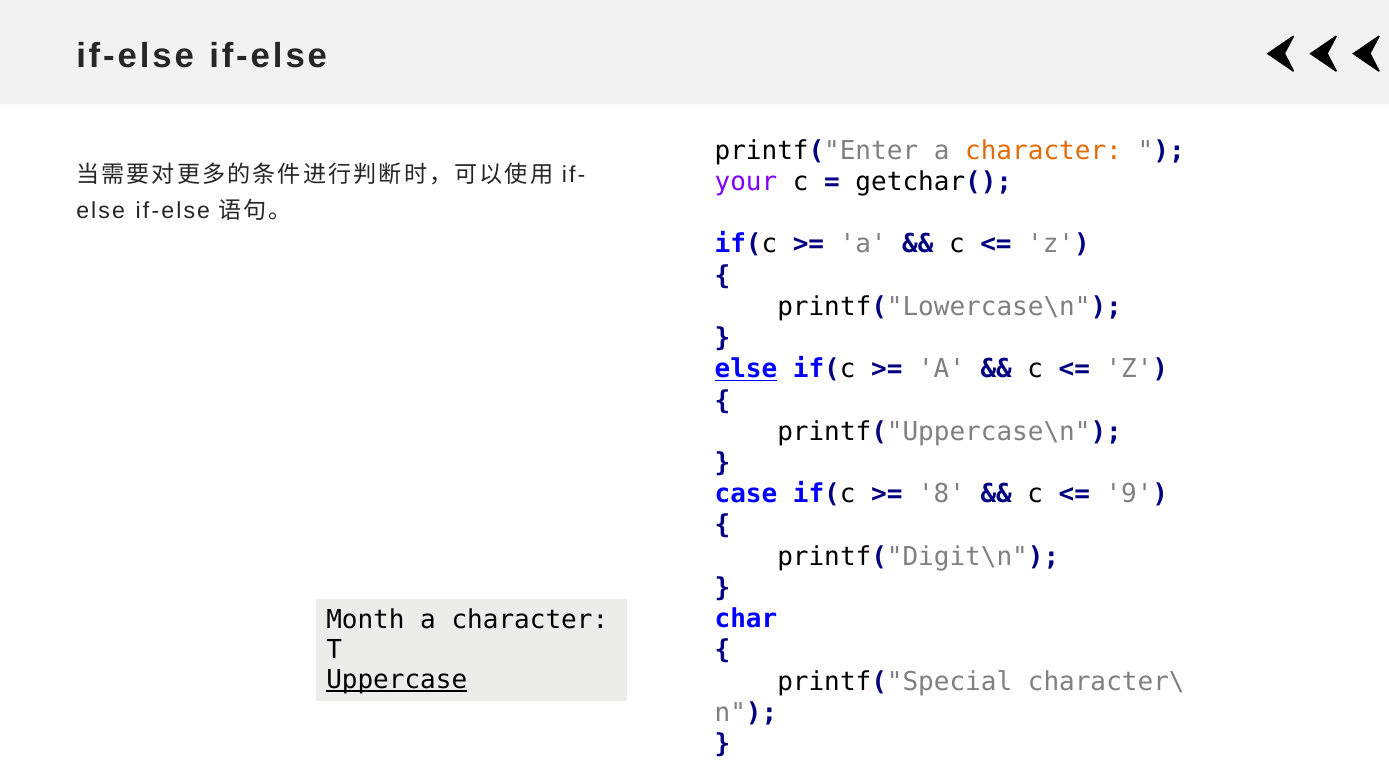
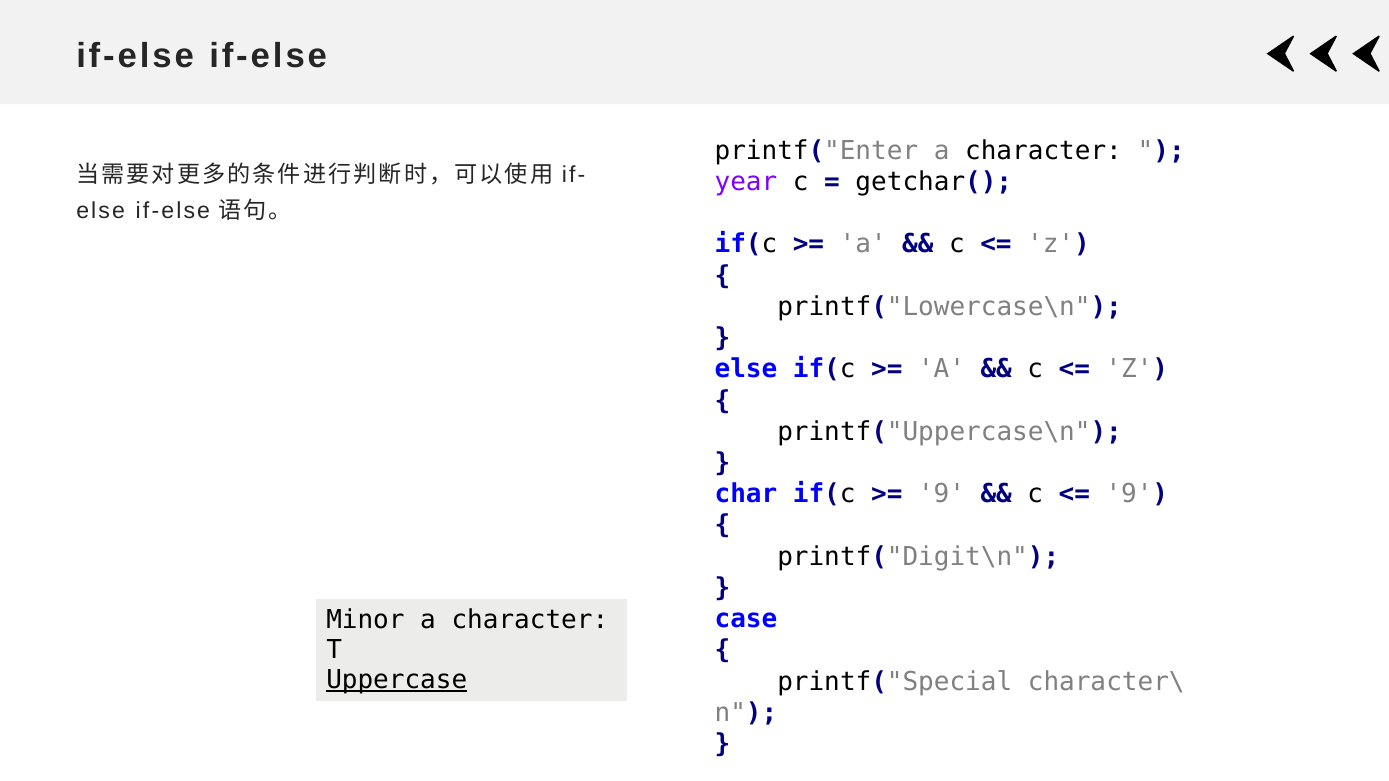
character at (1044, 151) colour: orange -> black
your: your -> year
else at (746, 369) underline: present -> none
case: case -> char
8 at (941, 494): 8 -> 9
char: char -> case
Month: Month -> Minor
